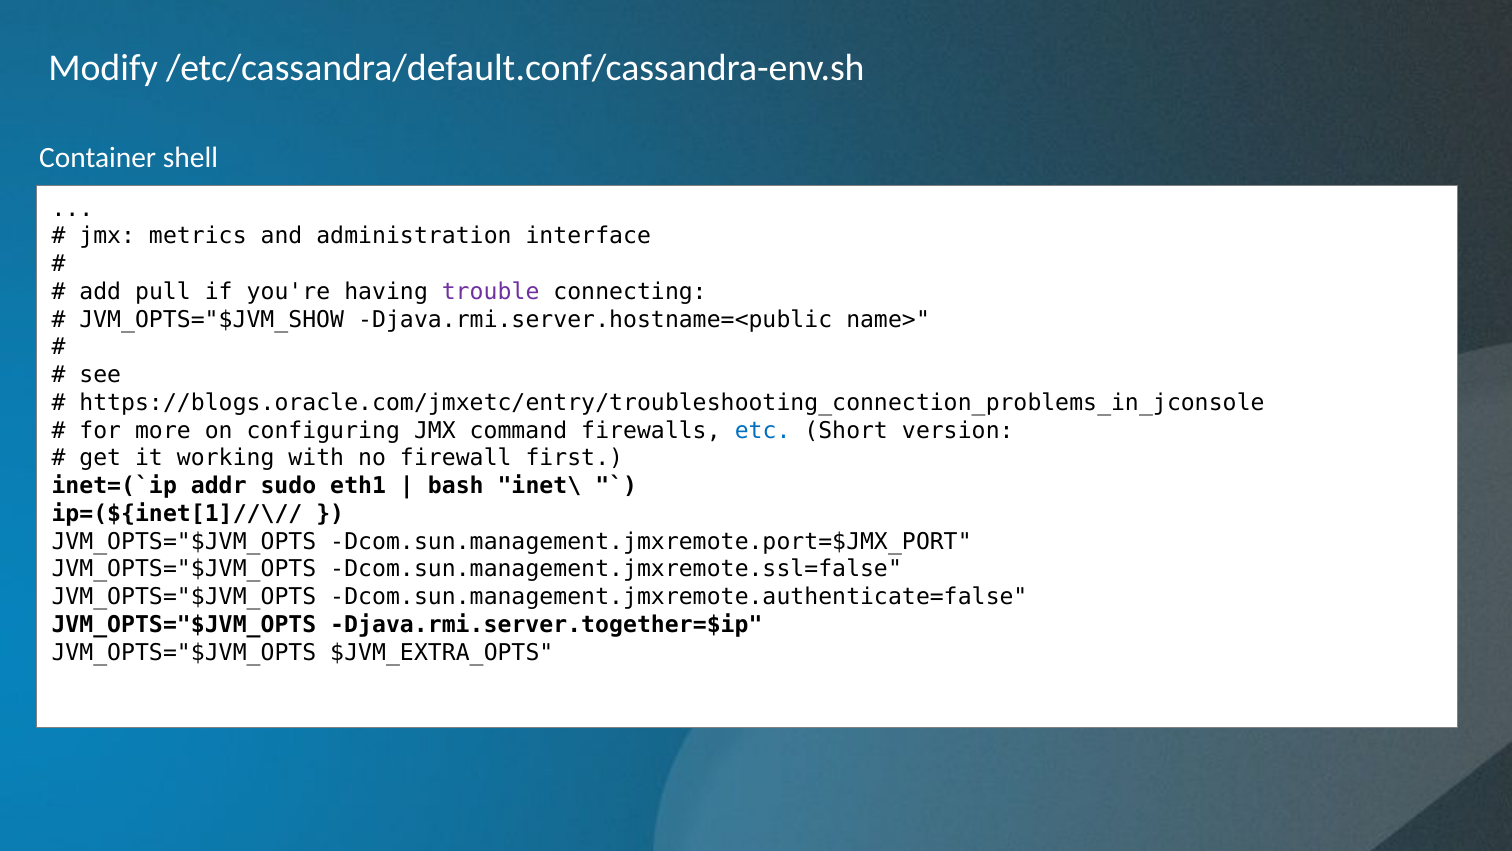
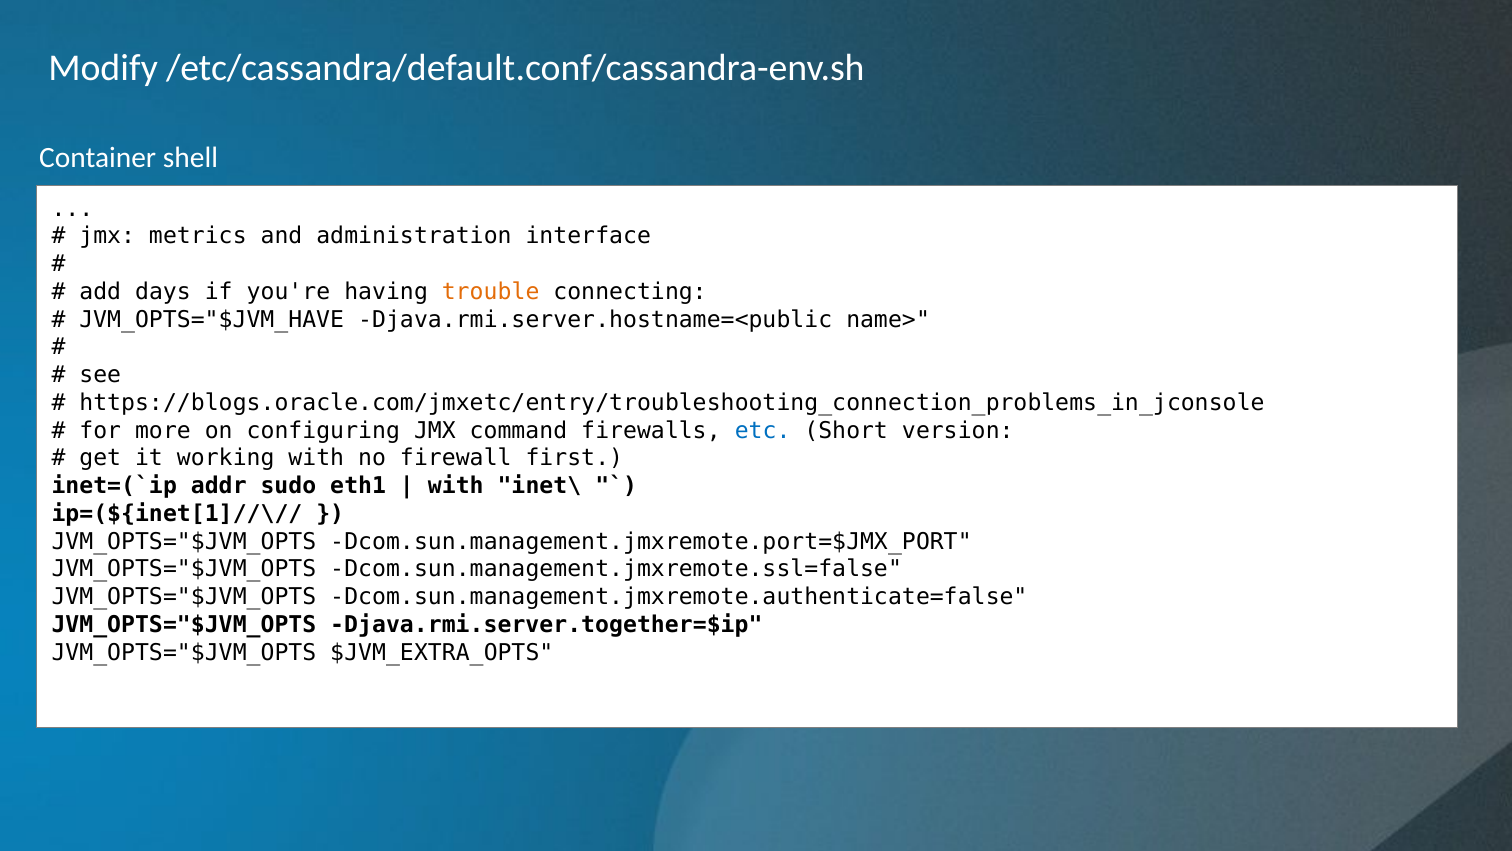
pull: pull -> days
trouble colour: purple -> orange
JVM_OPTS="$JVM_SHOW: JVM_OPTS="$JVM_SHOW -> JVM_OPTS="$JVM_HAVE
bash at (456, 486): bash -> with
